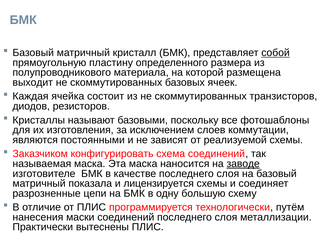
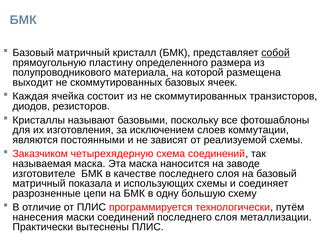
конфигурировать: конфигурировать -> четырехядерную
заводе underline: present -> none
лицензируется: лицензируется -> использующих
